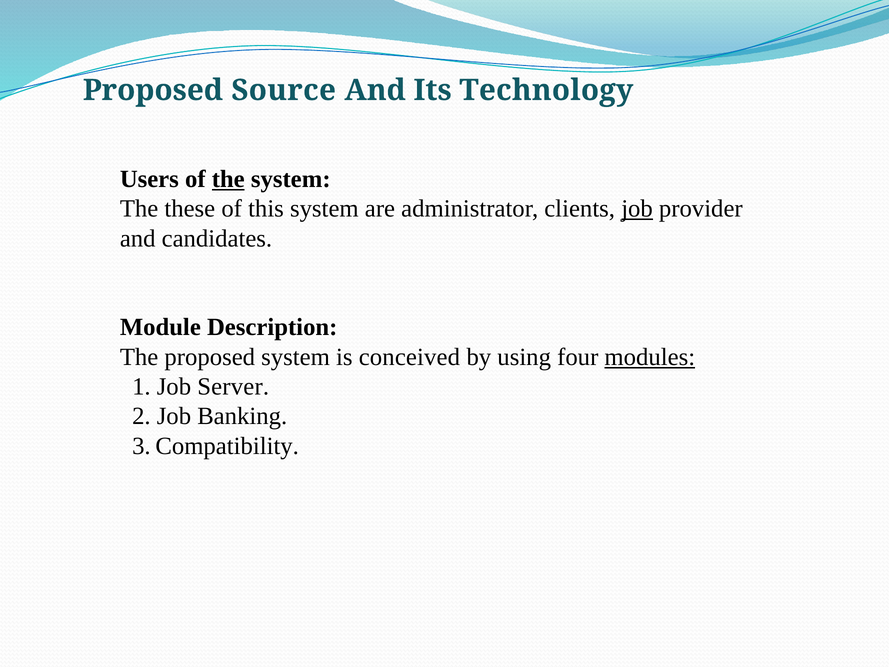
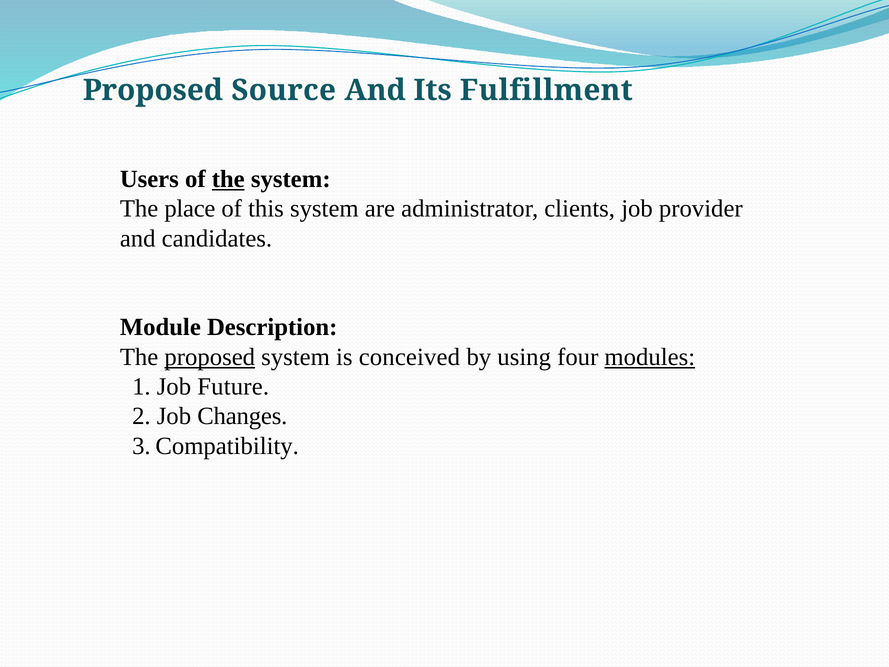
Technology: Technology -> Fulfillment
these: these -> place
job at (637, 209) underline: present -> none
proposed at (210, 357) underline: none -> present
Server: Server -> Future
Banking: Banking -> Changes
